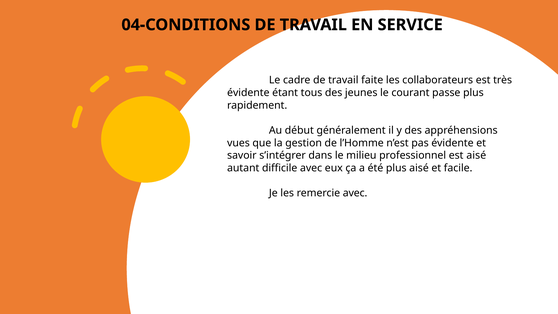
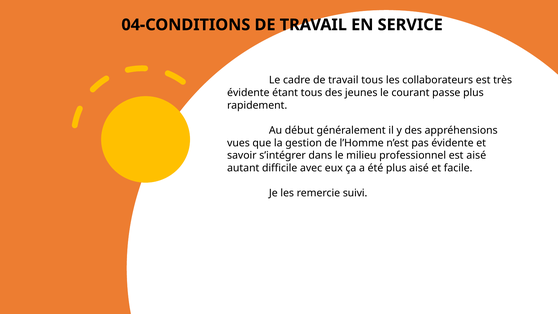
travail faite: faite -> tous
remercie avec: avec -> suivi
